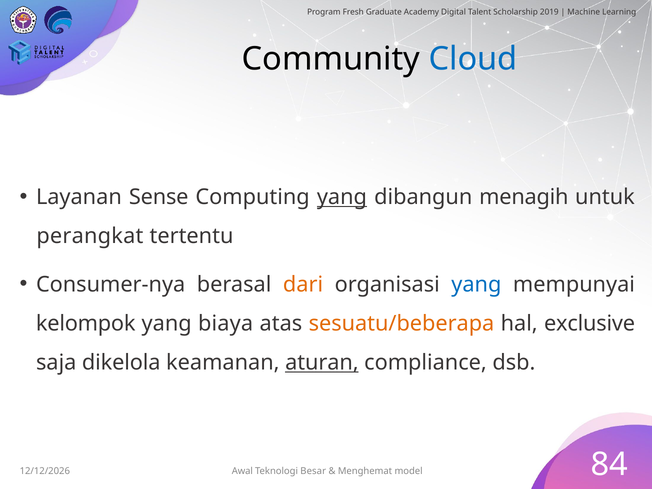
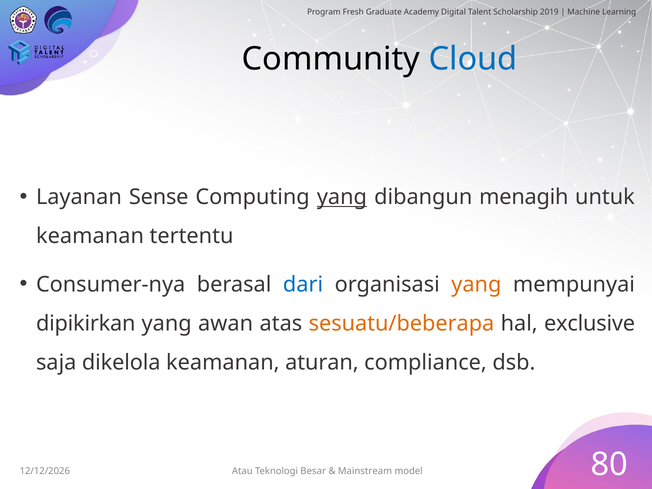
perangkat at (90, 236): perangkat -> keamanan
dari colour: orange -> blue
yang at (476, 285) colour: blue -> orange
kelompok: kelompok -> dipikirkan
biaya: biaya -> awan
aturan underline: present -> none
Awal: Awal -> Atau
Menghemat: Menghemat -> Mainstream
84: 84 -> 80
